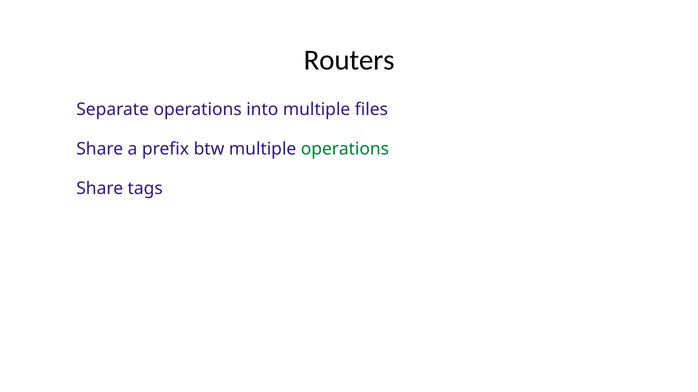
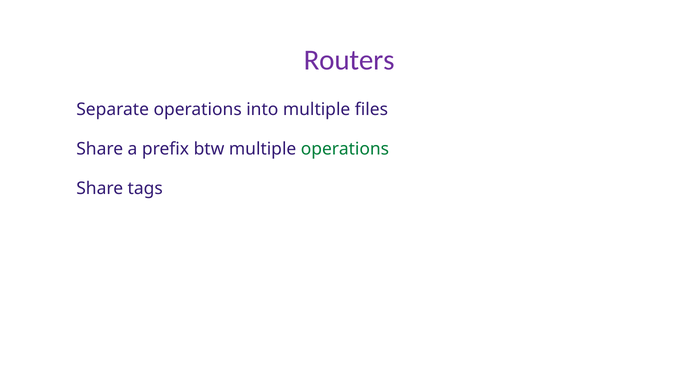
Routers colour: black -> purple
